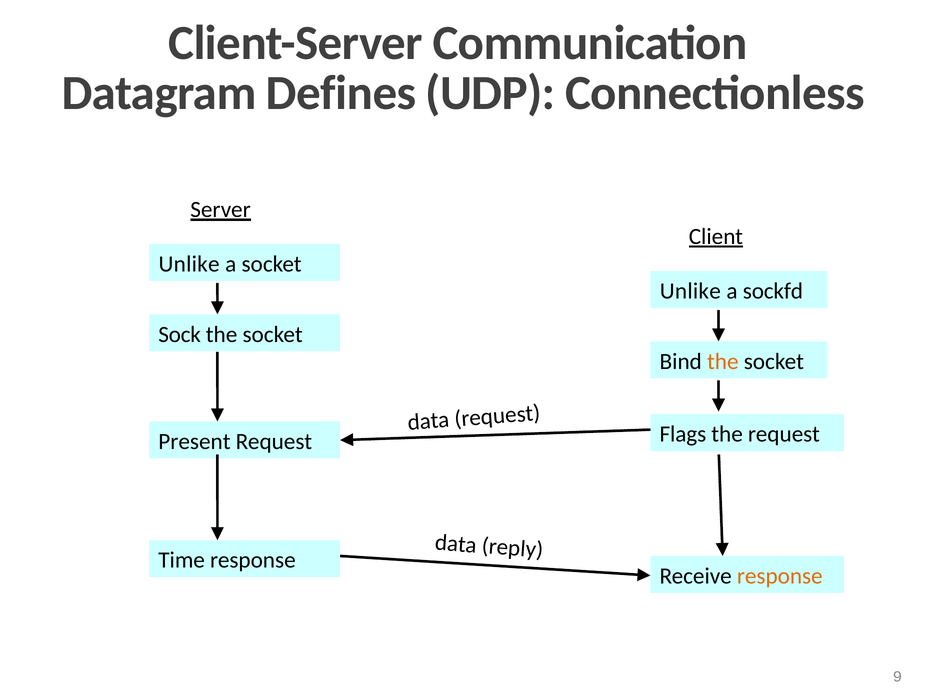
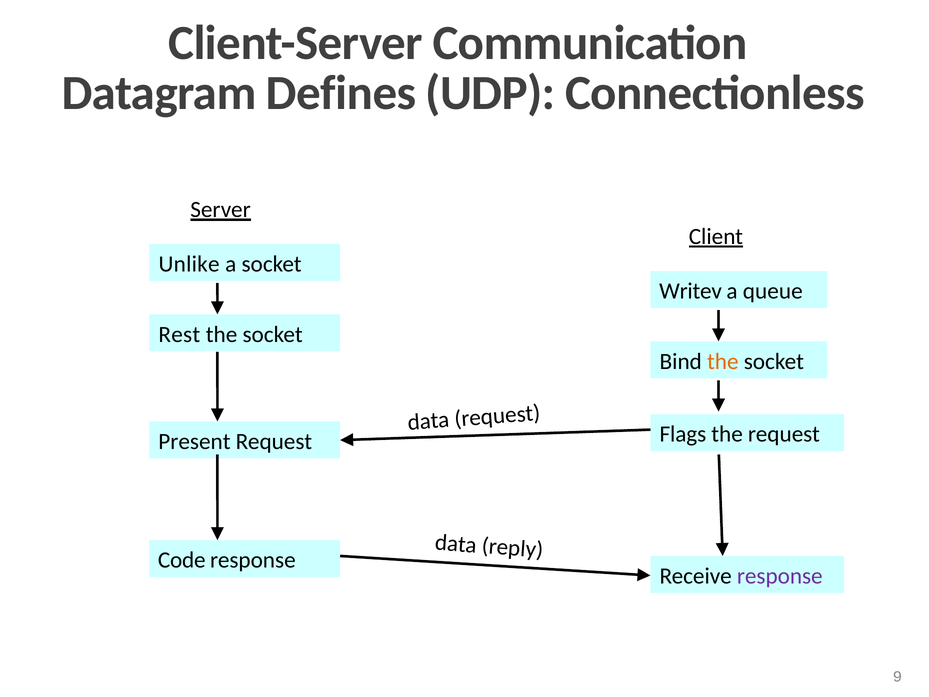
Unlike at (690, 291): Unlike -> Writev
sockfd: sockfd -> queue
Sock: Sock -> Rest
Time: Time -> Code
response at (780, 576) colour: orange -> purple
